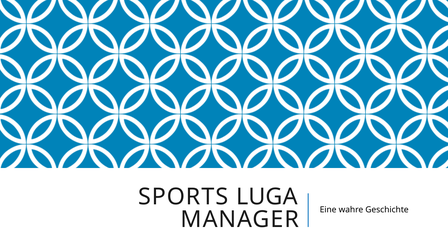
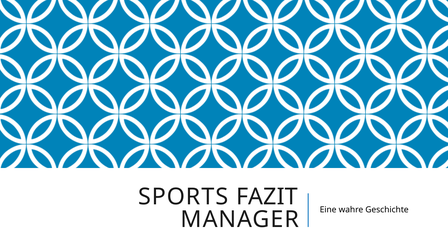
LUGA: LUGA -> FAZIT
